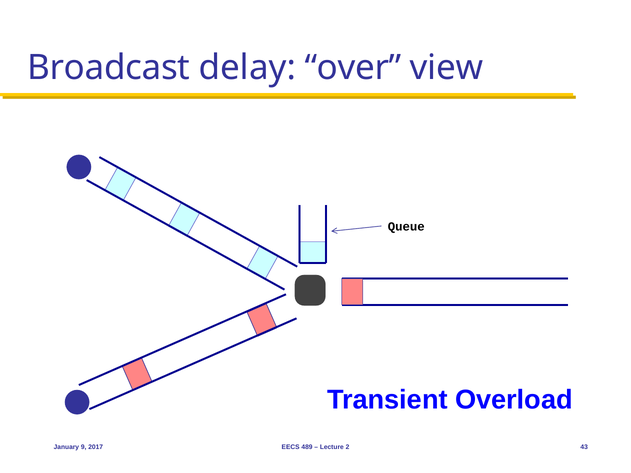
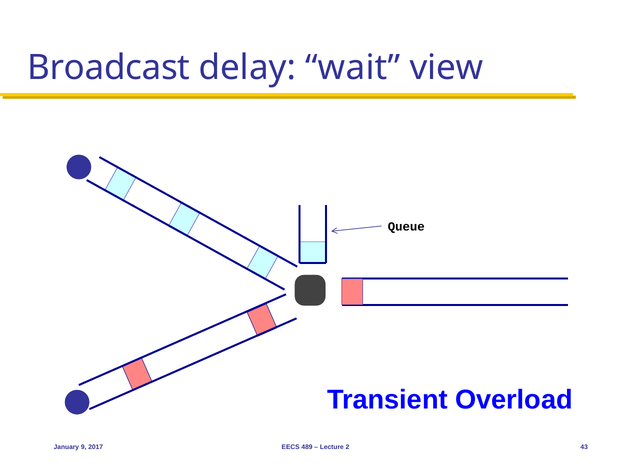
over: over -> wait
